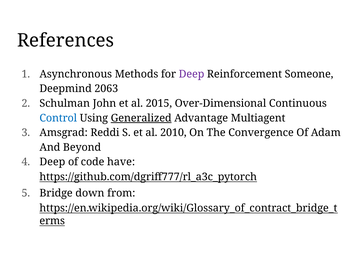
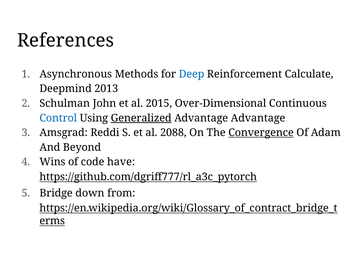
Deep at (192, 74) colour: purple -> blue
Someone: Someone -> Calculate
2063: 2063 -> 2013
Advantage Multiagent: Multiagent -> Advantage
2010: 2010 -> 2088
Convergence underline: none -> present
Deep at (52, 162): Deep -> Wins
